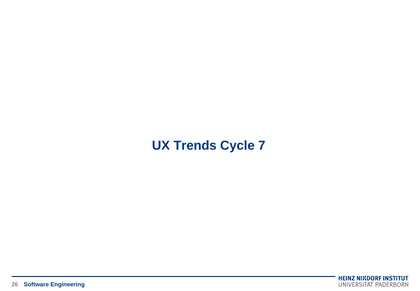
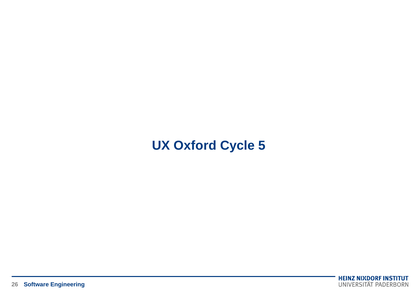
Trends: Trends -> Oxford
7: 7 -> 5
